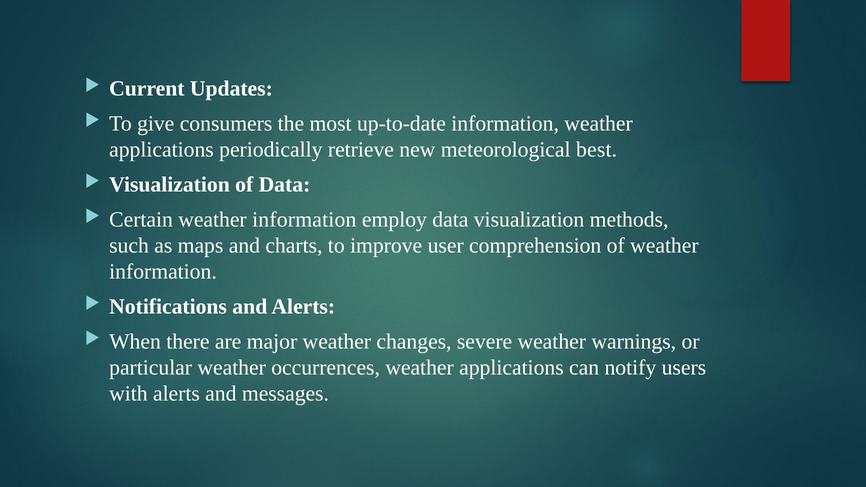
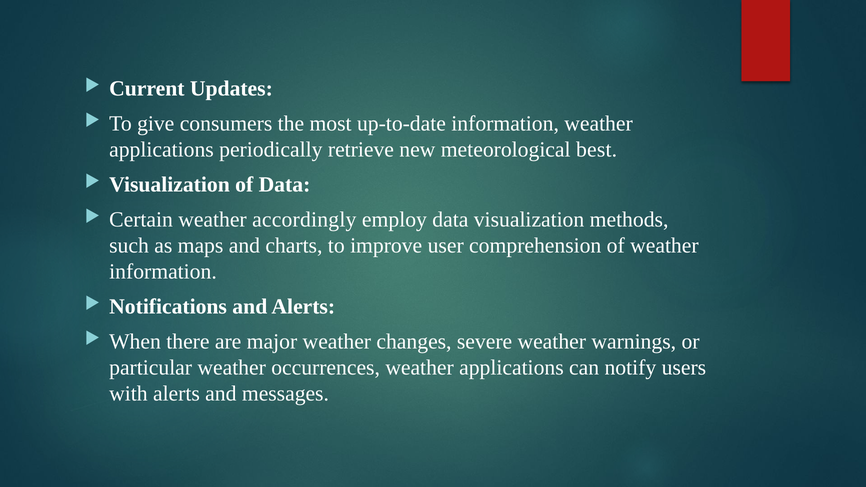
Certain weather information: information -> accordingly
